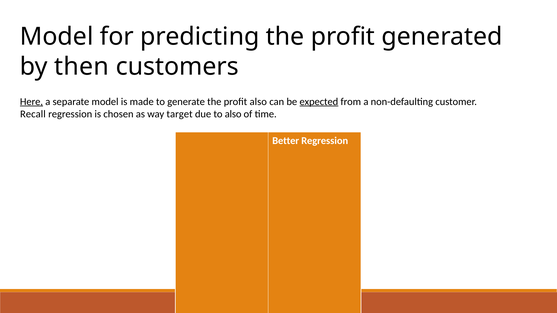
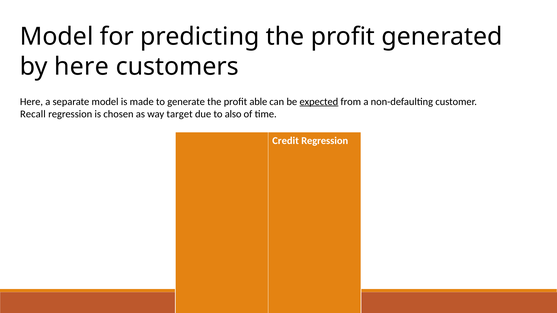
by then: then -> here
Here at (31, 102) underline: present -> none
profit also: also -> able
Better: Better -> Credit
